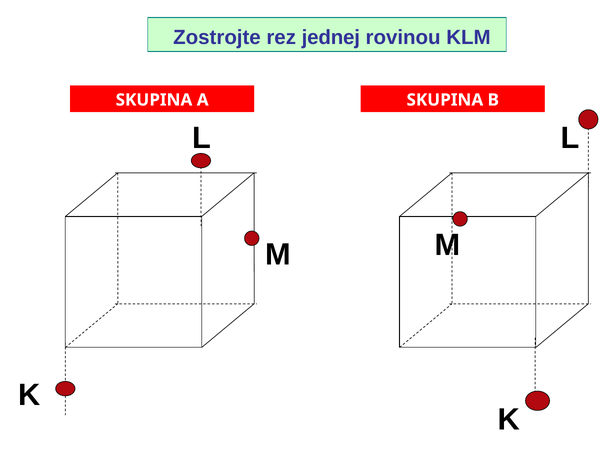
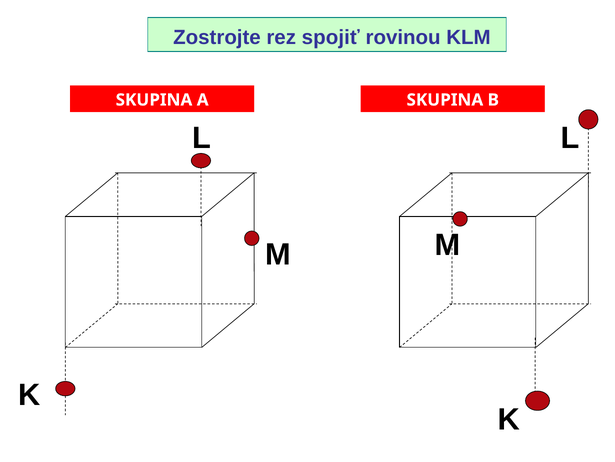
jednej: jednej -> spojiť
